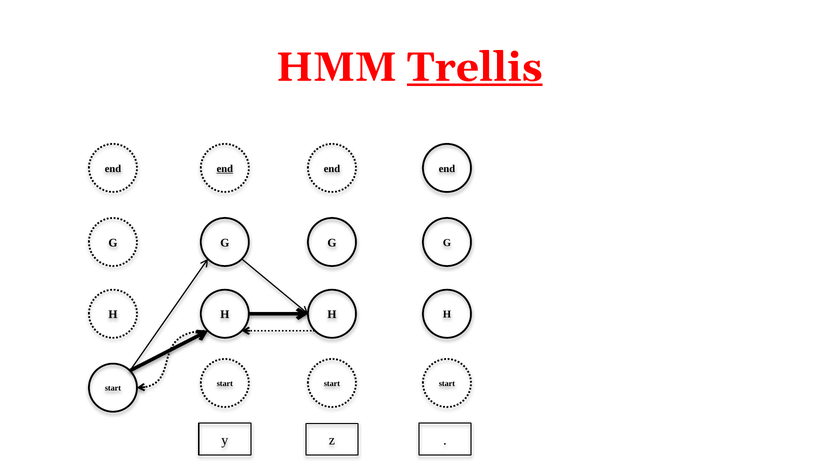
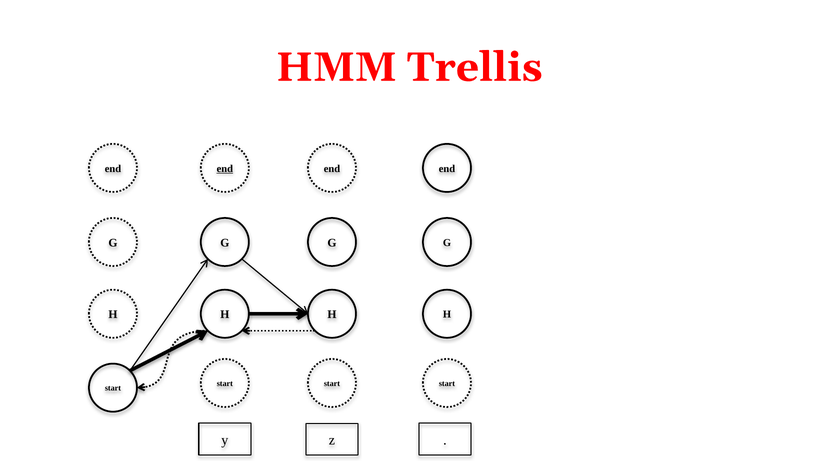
Trellis underline: present -> none
